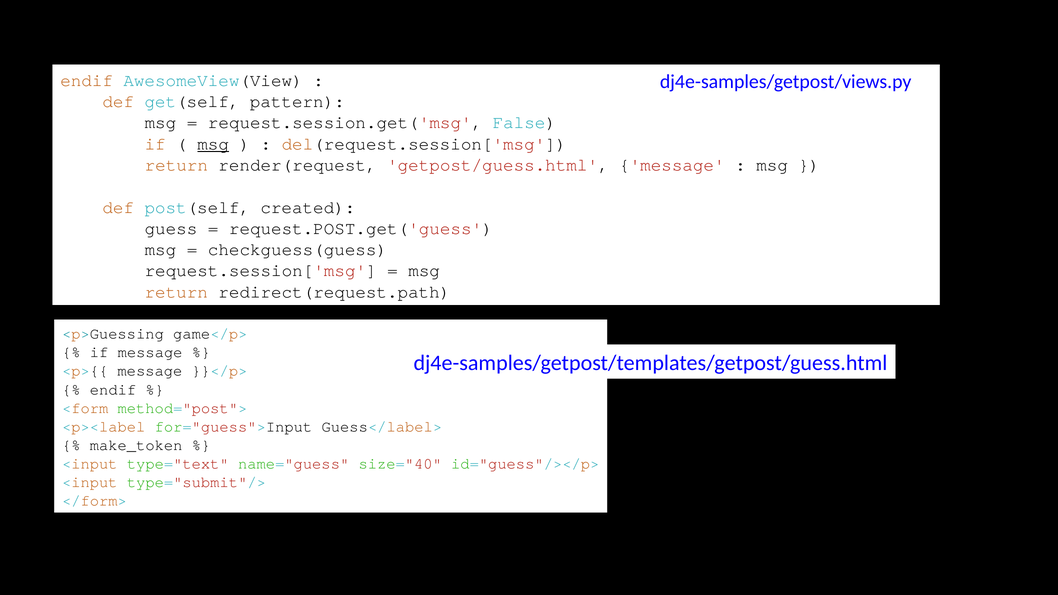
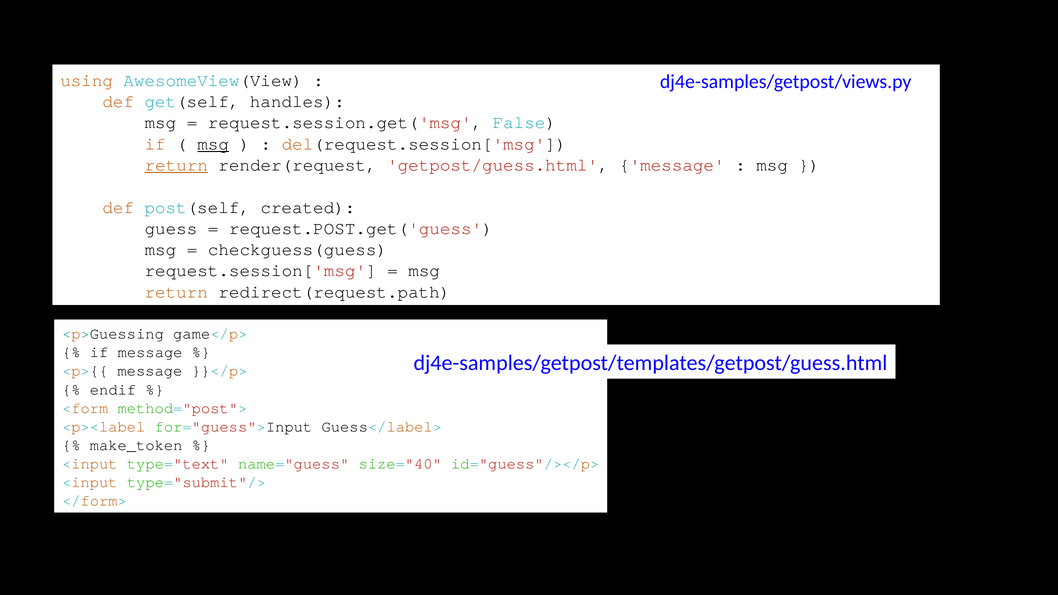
endif at (87, 80): endif -> using
pattern: pattern -> handles
return at (176, 165) underline: none -> present
